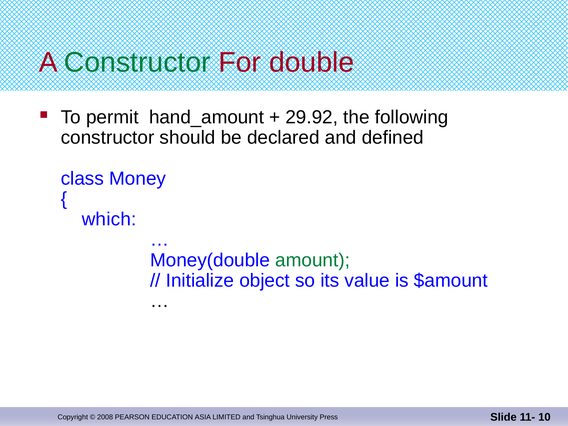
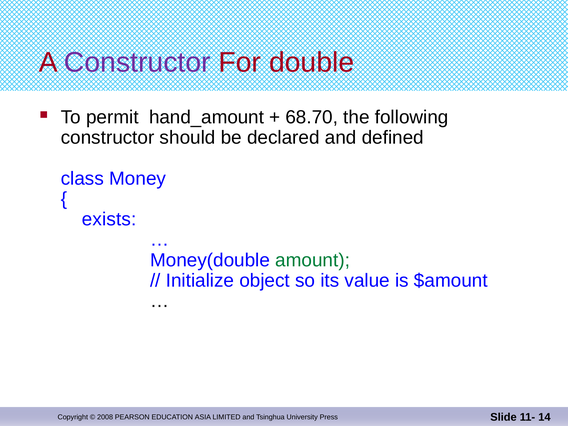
Constructor at (137, 63) colour: green -> purple
29.92: 29.92 -> 68.70
which: which -> exists
10: 10 -> 14
